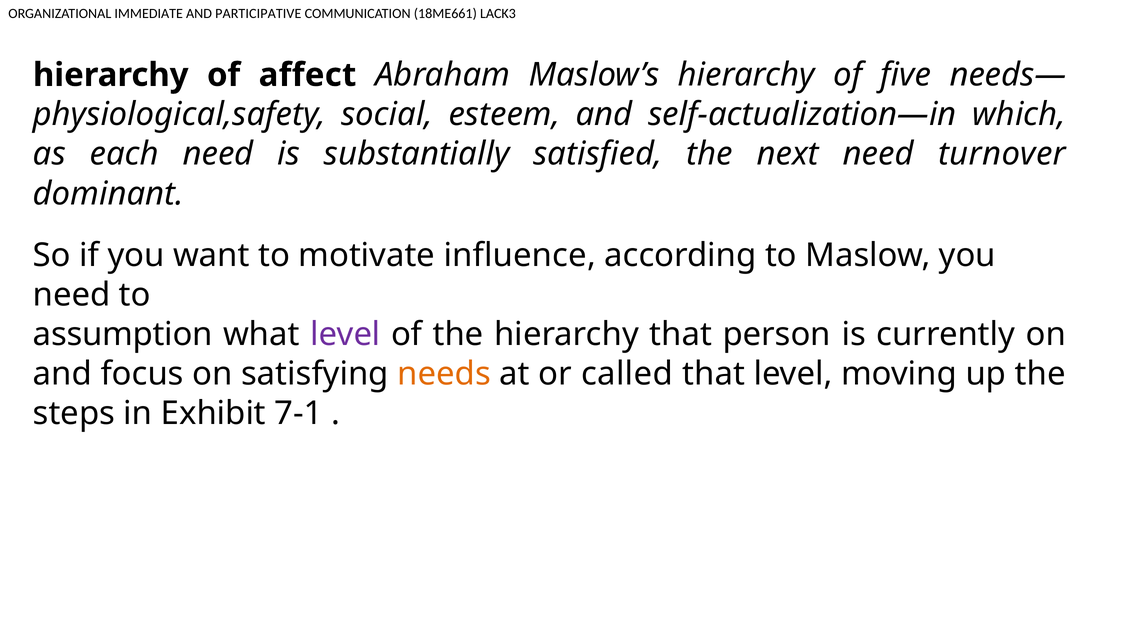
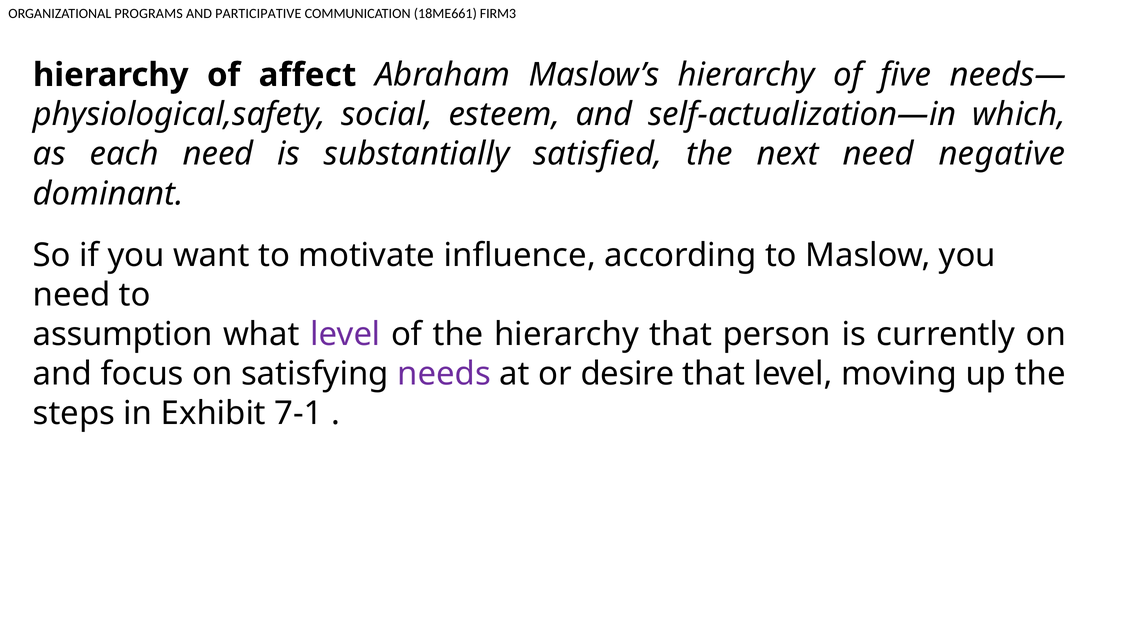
IMMEDIATE: IMMEDIATE -> PROGRAMS
LACK3: LACK3 -> FIRM3
turnover: turnover -> negative
needs colour: orange -> purple
called: called -> desire
